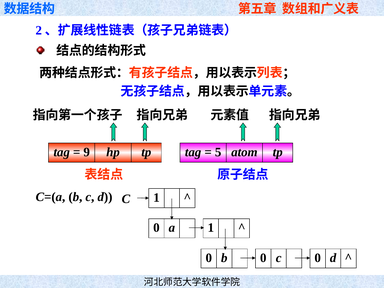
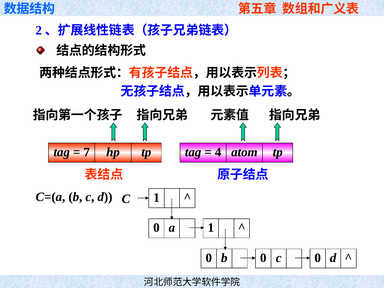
9: 9 -> 7
5: 5 -> 4
